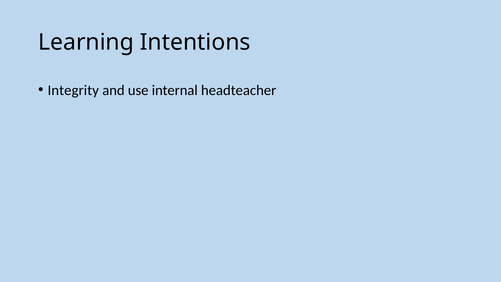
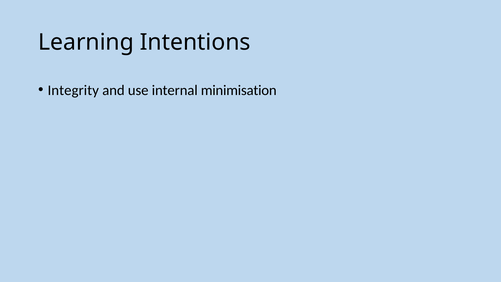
headteacher: headteacher -> minimisation
